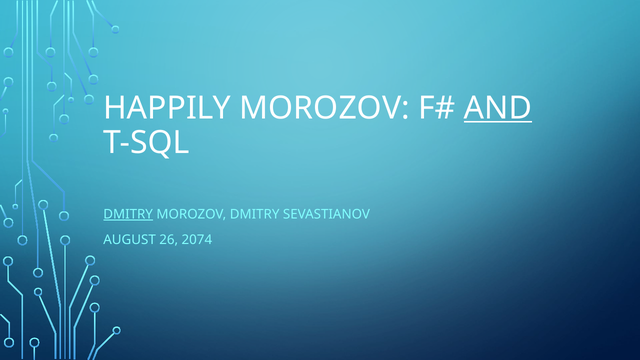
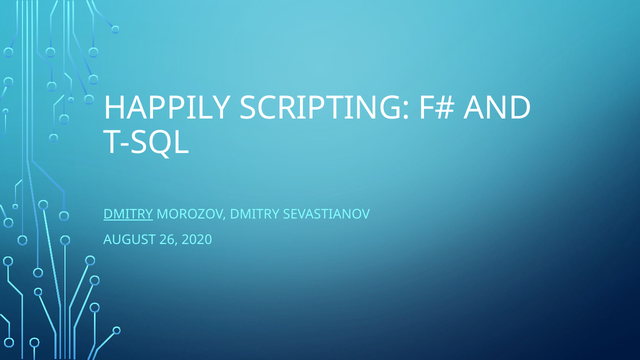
HAPPILY MOROZOV: MOROZOV -> SCRIPTING
AND underline: present -> none
2074: 2074 -> 2020
